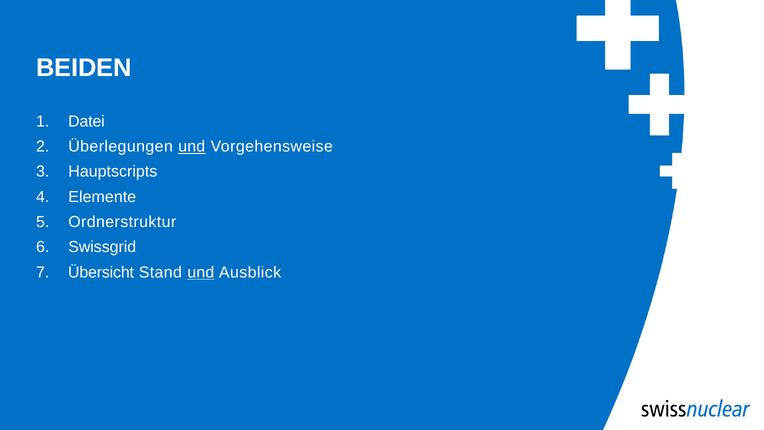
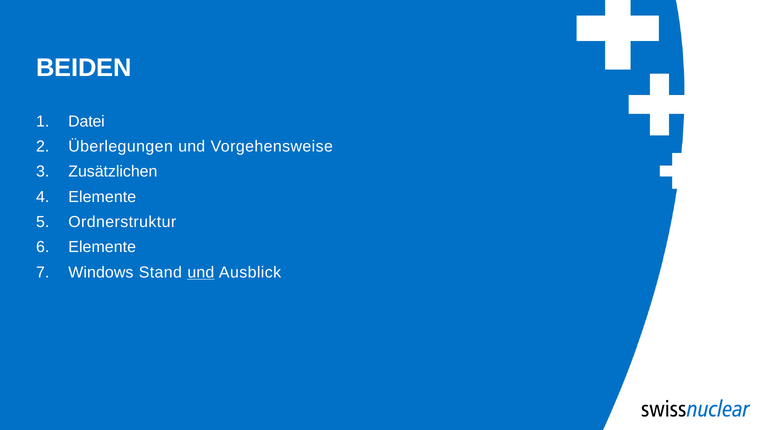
und at (192, 146) underline: present -> none
Hauptscripts: Hauptscripts -> Zusätzlichen
Swissgrid at (102, 247): Swissgrid -> Elemente
Übersicht: Übersicht -> Windows
